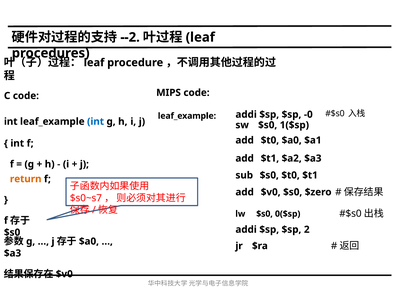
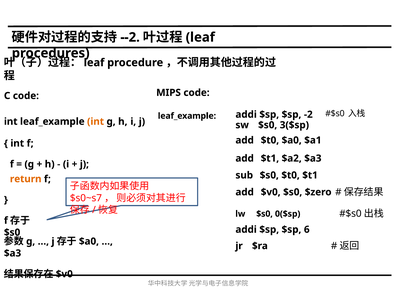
-0: -0 -> -2
int at (96, 122) colour: blue -> orange
1($sp: 1($sp -> 3($sp
2: 2 -> 6
